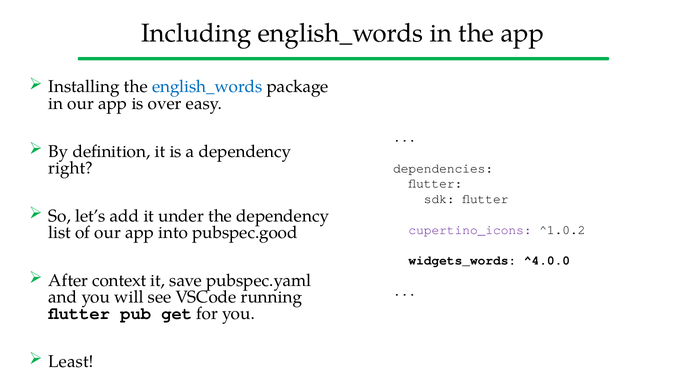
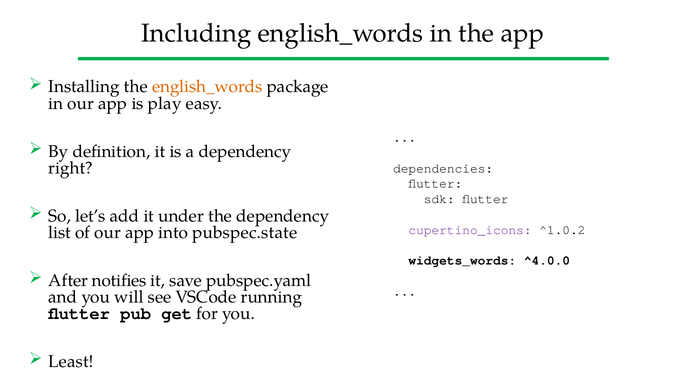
english_words at (207, 87) colour: blue -> orange
over: over -> play
pubspec.good: pubspec.good -> pubspec.state
context: context -> notifies
